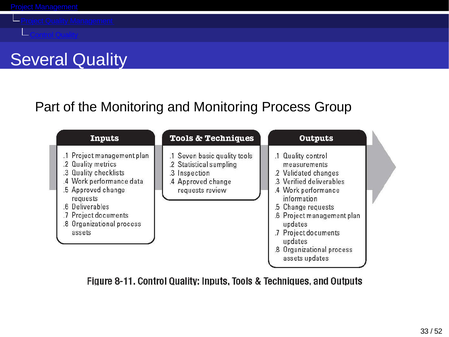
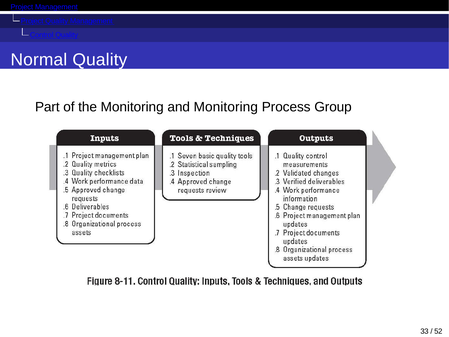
Several: Several -> Normal
